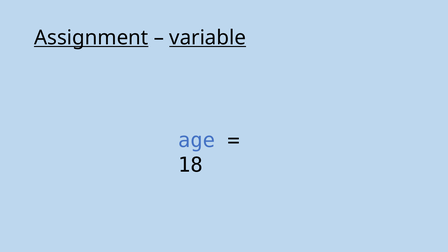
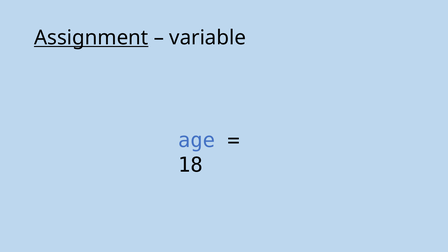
variable underline: present -> none
